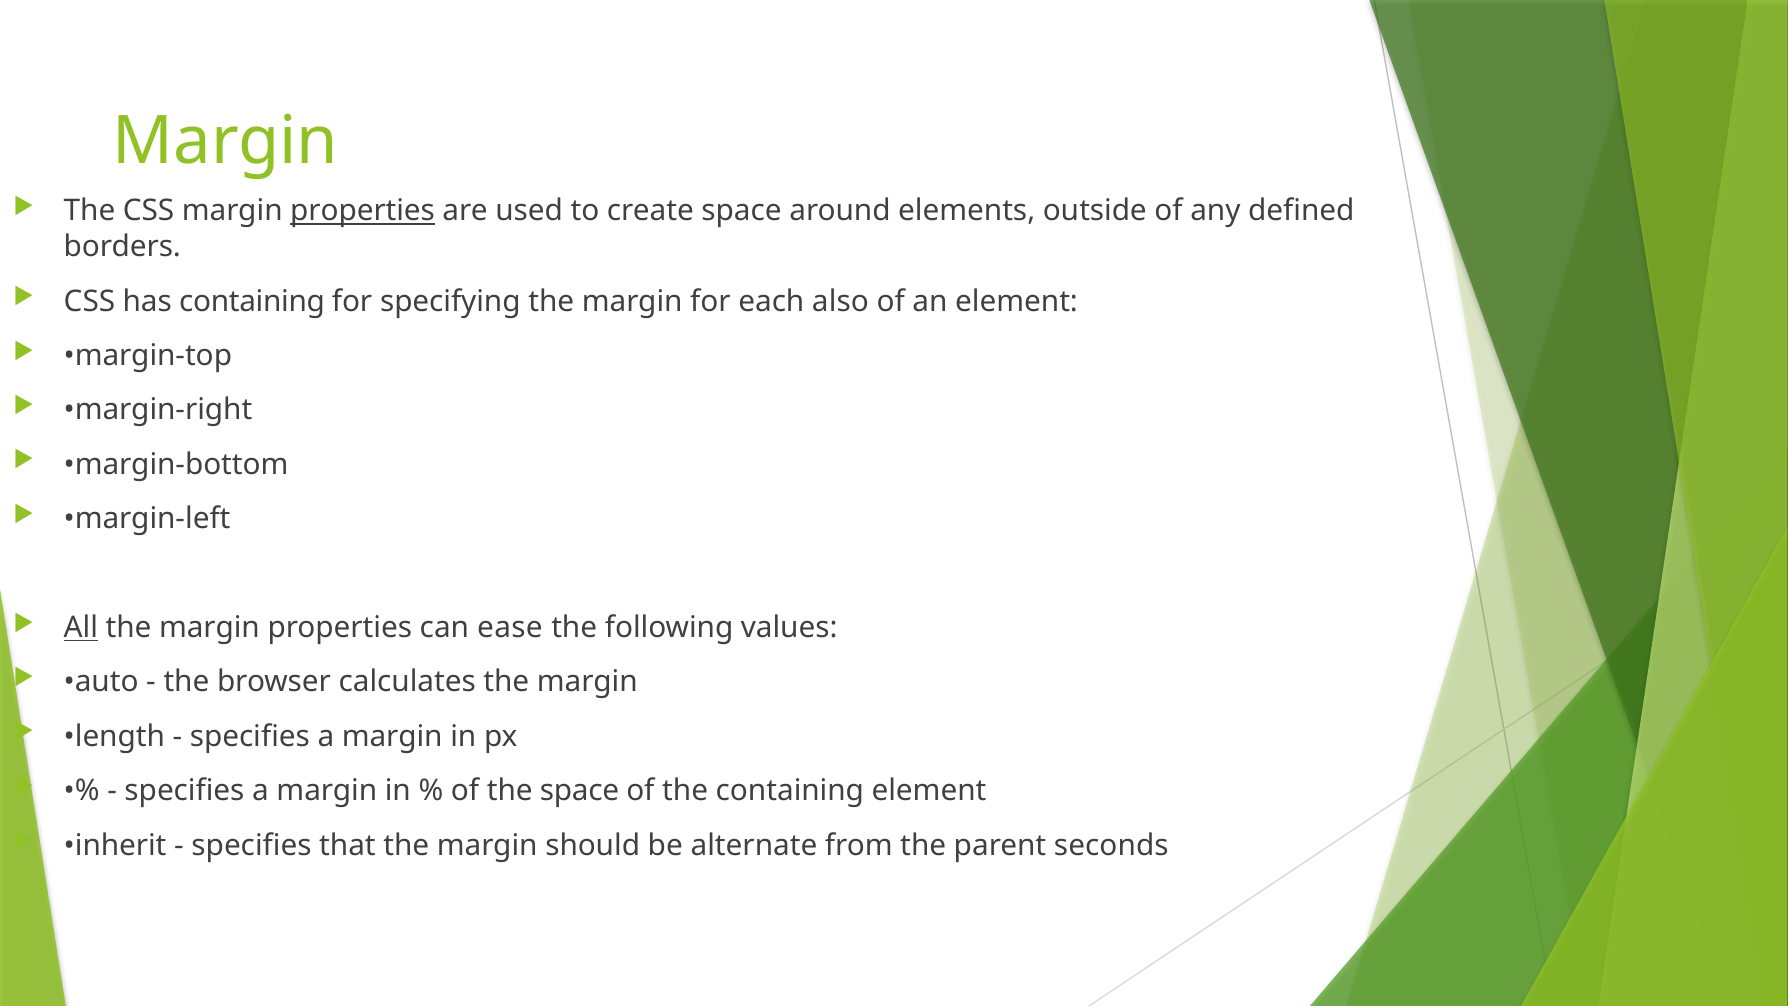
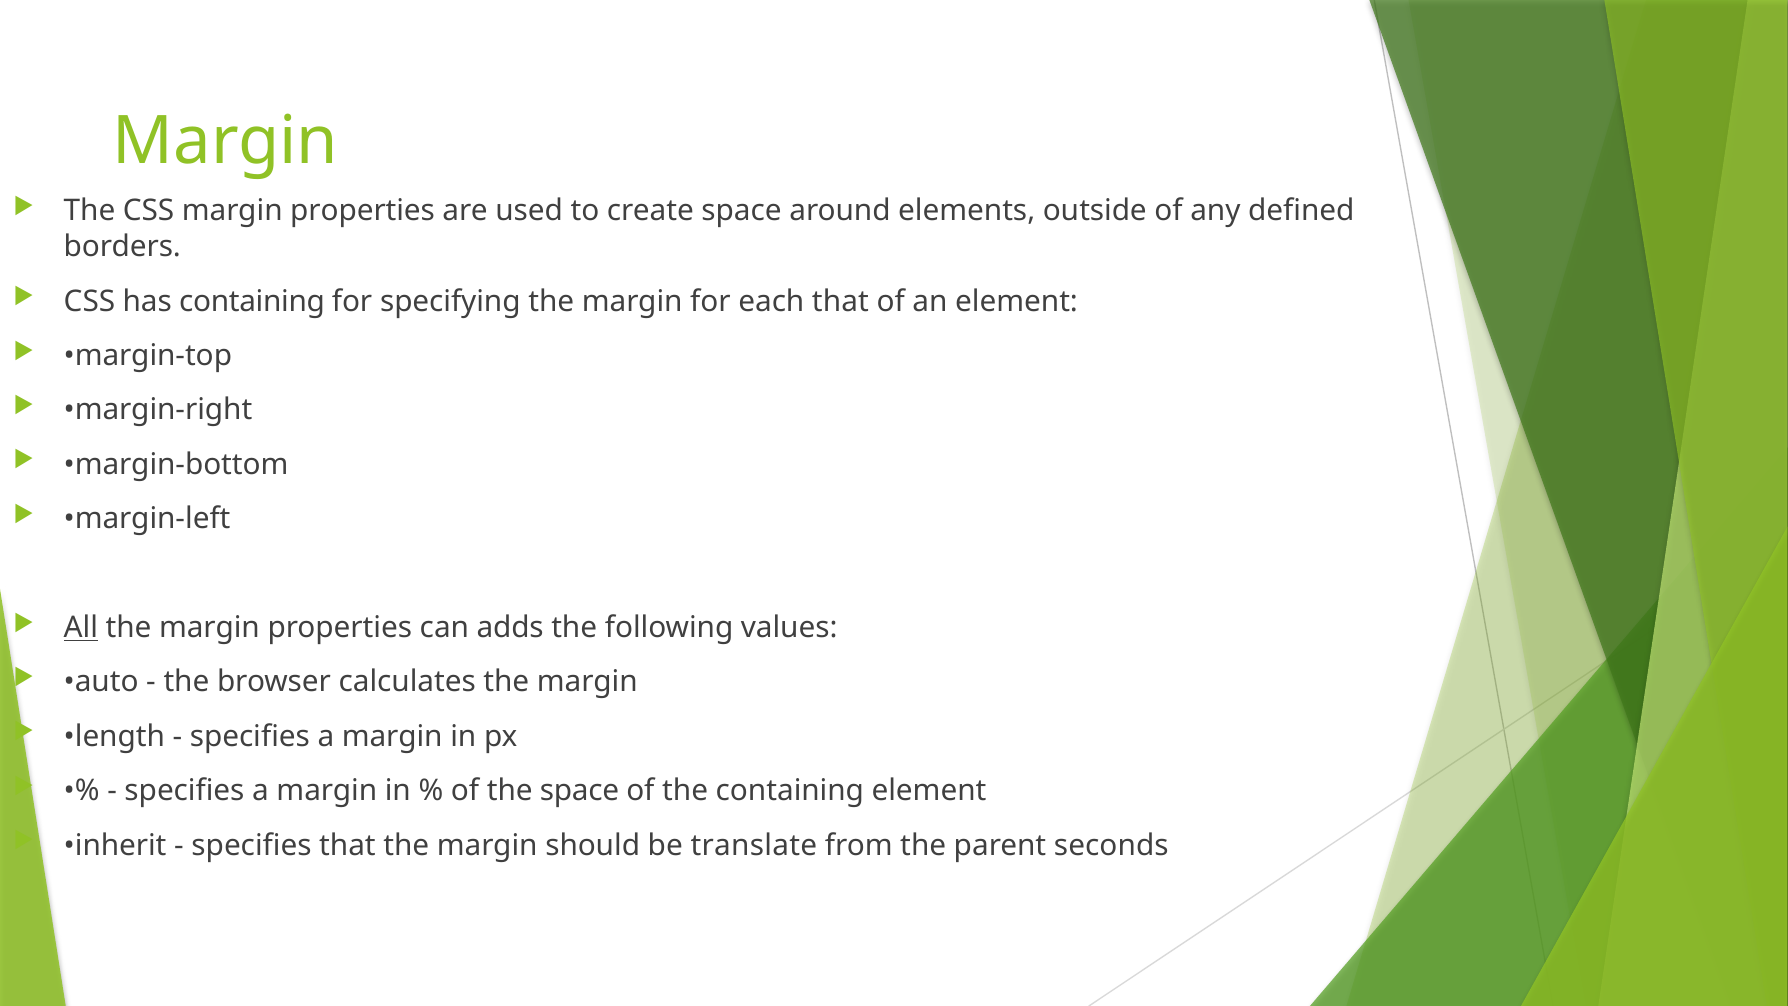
properties at (363, 211) underline: present -> none
each also: also -> that
ease: ease -> adds
alternate: alternate -> translate
